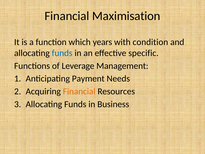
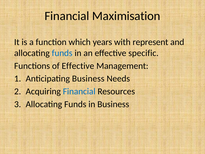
condition: condition -> represent
of Leverage: Leverage -> Effective
Anticipating Payment: Payment -> Business
Financial at (79, 91) colour: orange -> blue
